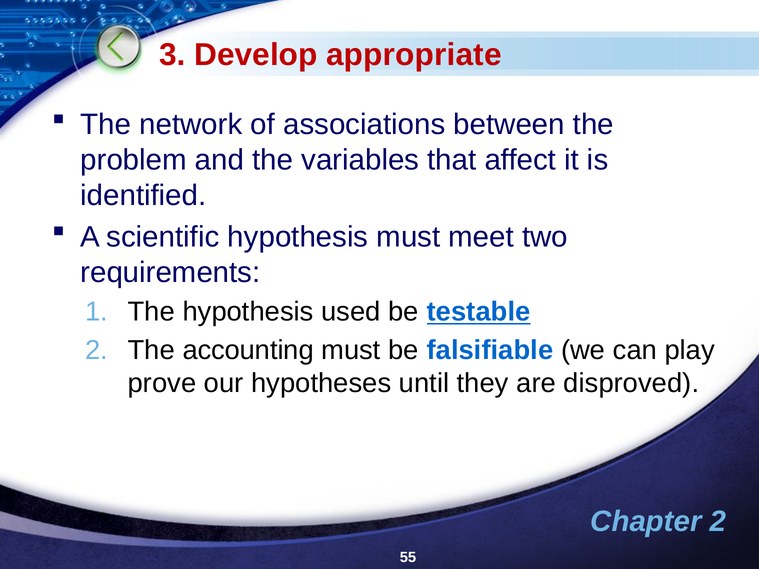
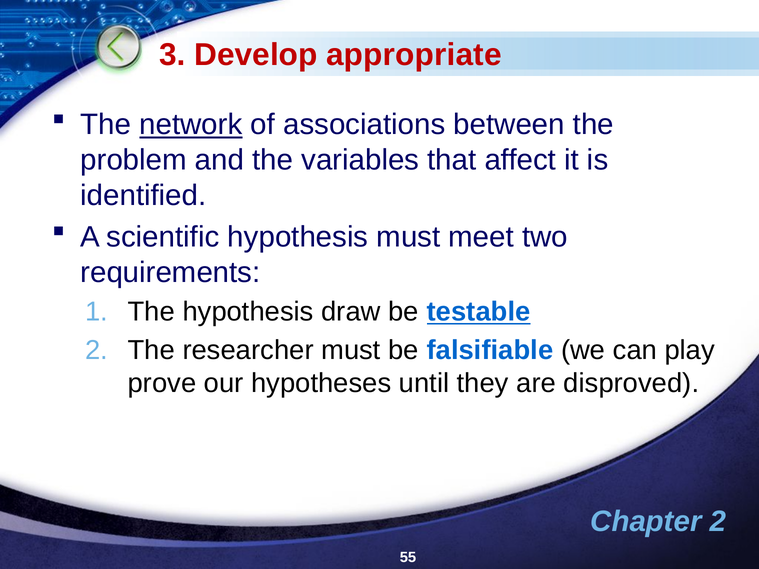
network underline: none -> present
used: used -> draw
accounting: accounting -> researcher
